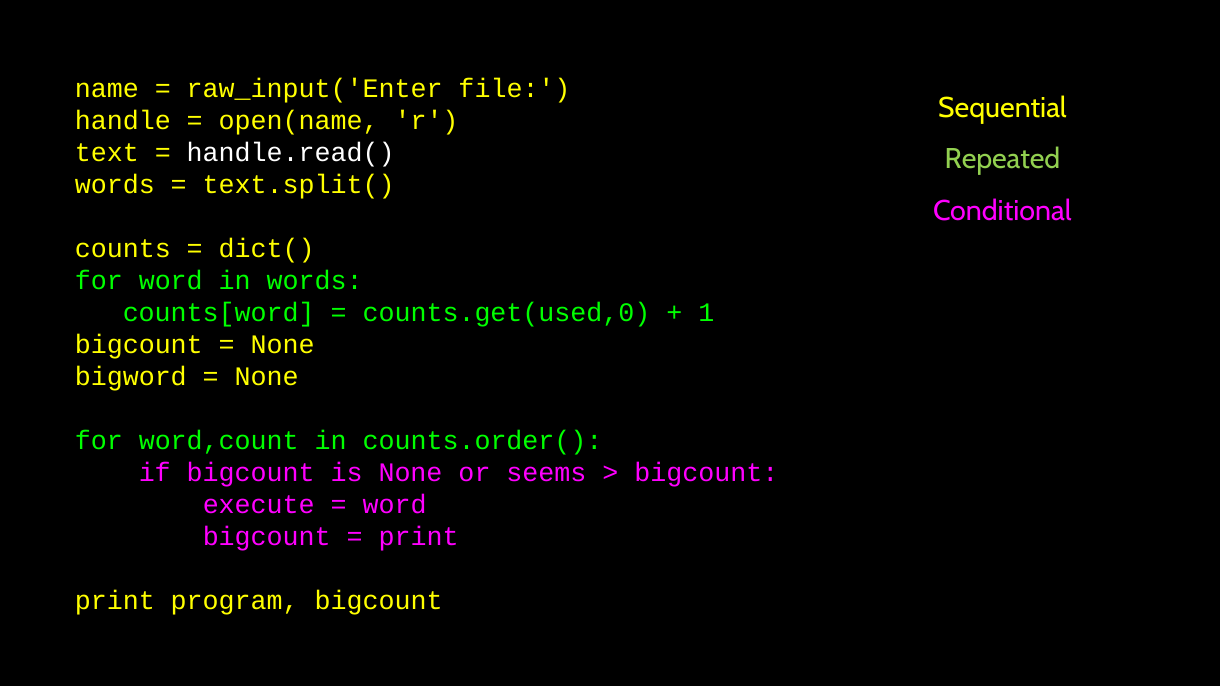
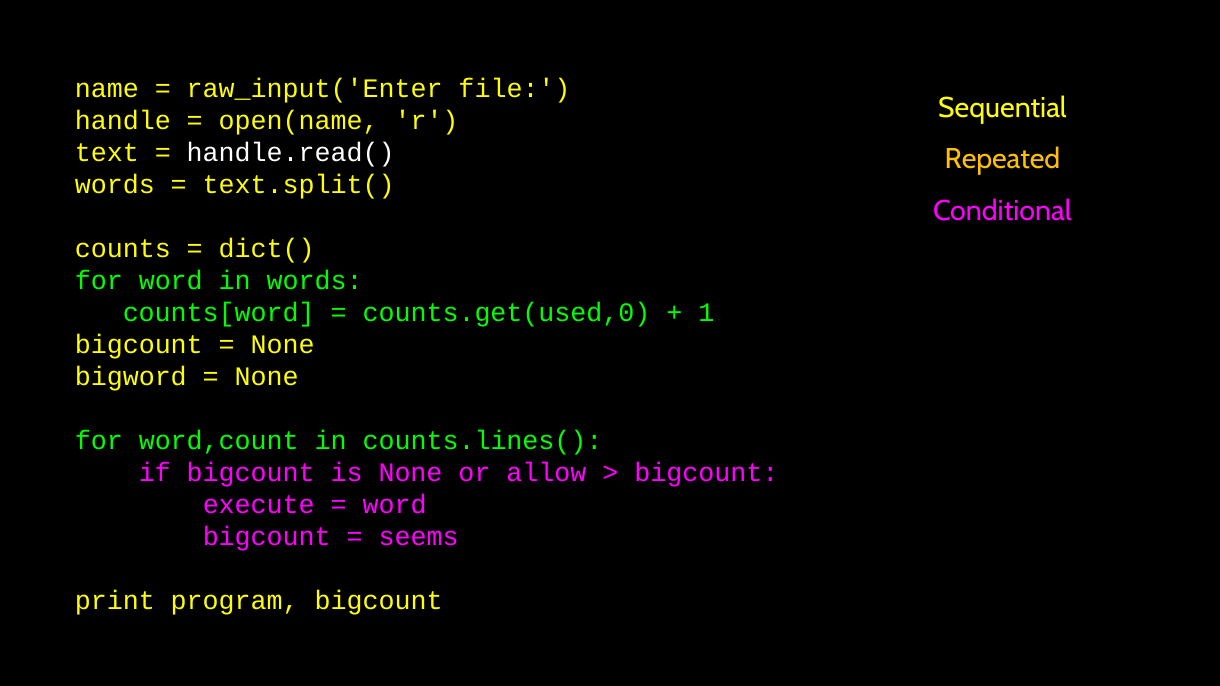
Repeated colour: light green -> yellow
counts.order(: counts.order( -> counts.lines(
seems: seems -> allow
print at (419, 537): print -> seems
